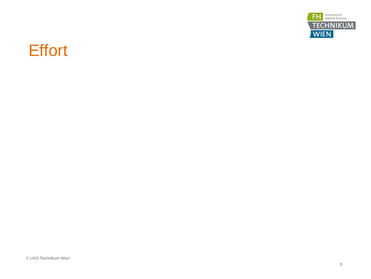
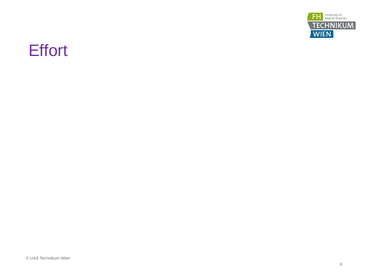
Effort colour: orange -> purple
